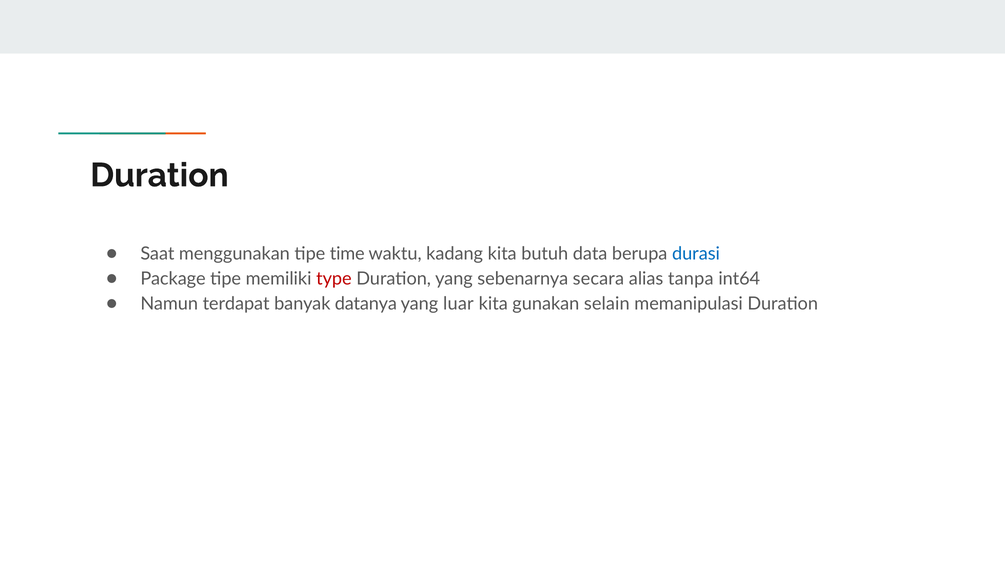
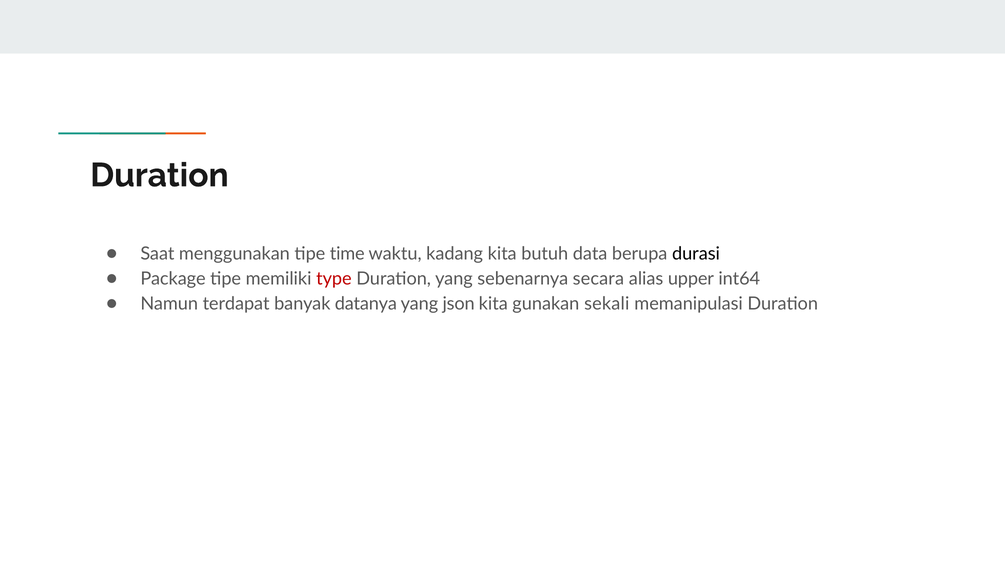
durasi colour: blue -> black
tanpa: tanpa -> upper
luar: luar -> json
selain: selain -> sekali
